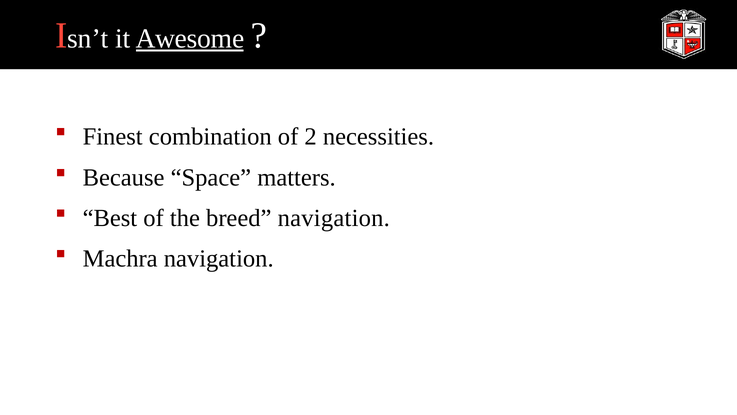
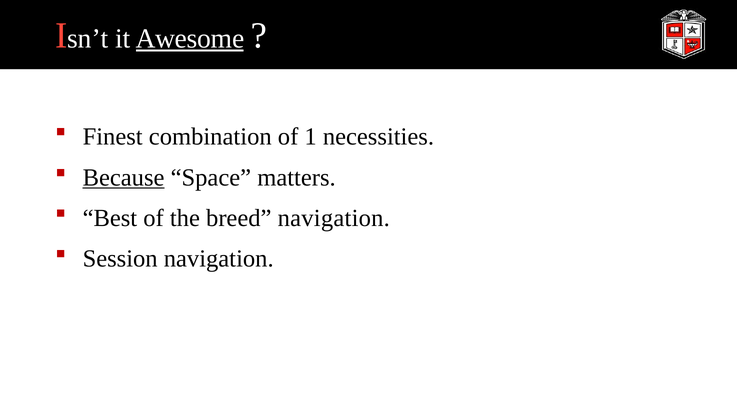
2: 2 -> 1
Because underline: none -> present
Machra: Machra -> Session
